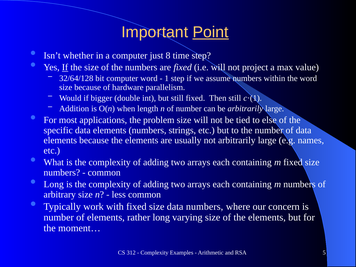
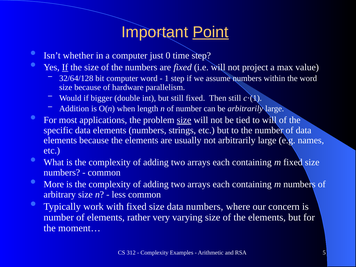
8: 8 -> 0
size at (184, 120) underline: none -> present
to else: else -> will
Long at (54, 184): Long -> More
rather long: long -> very
